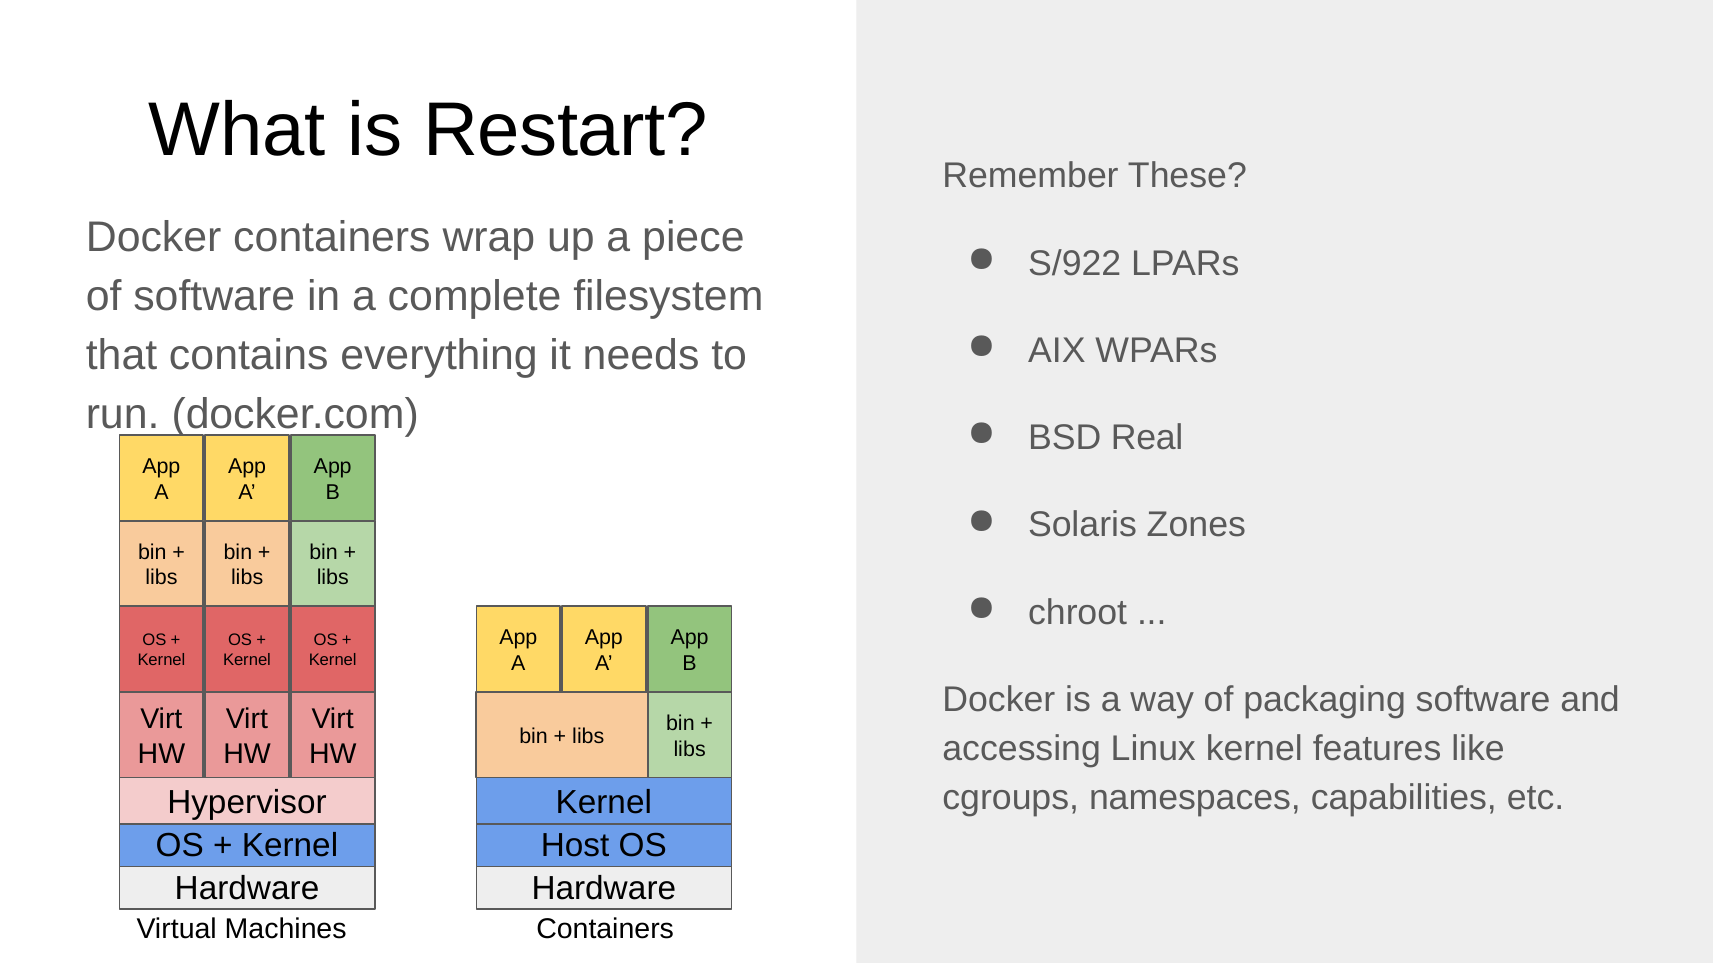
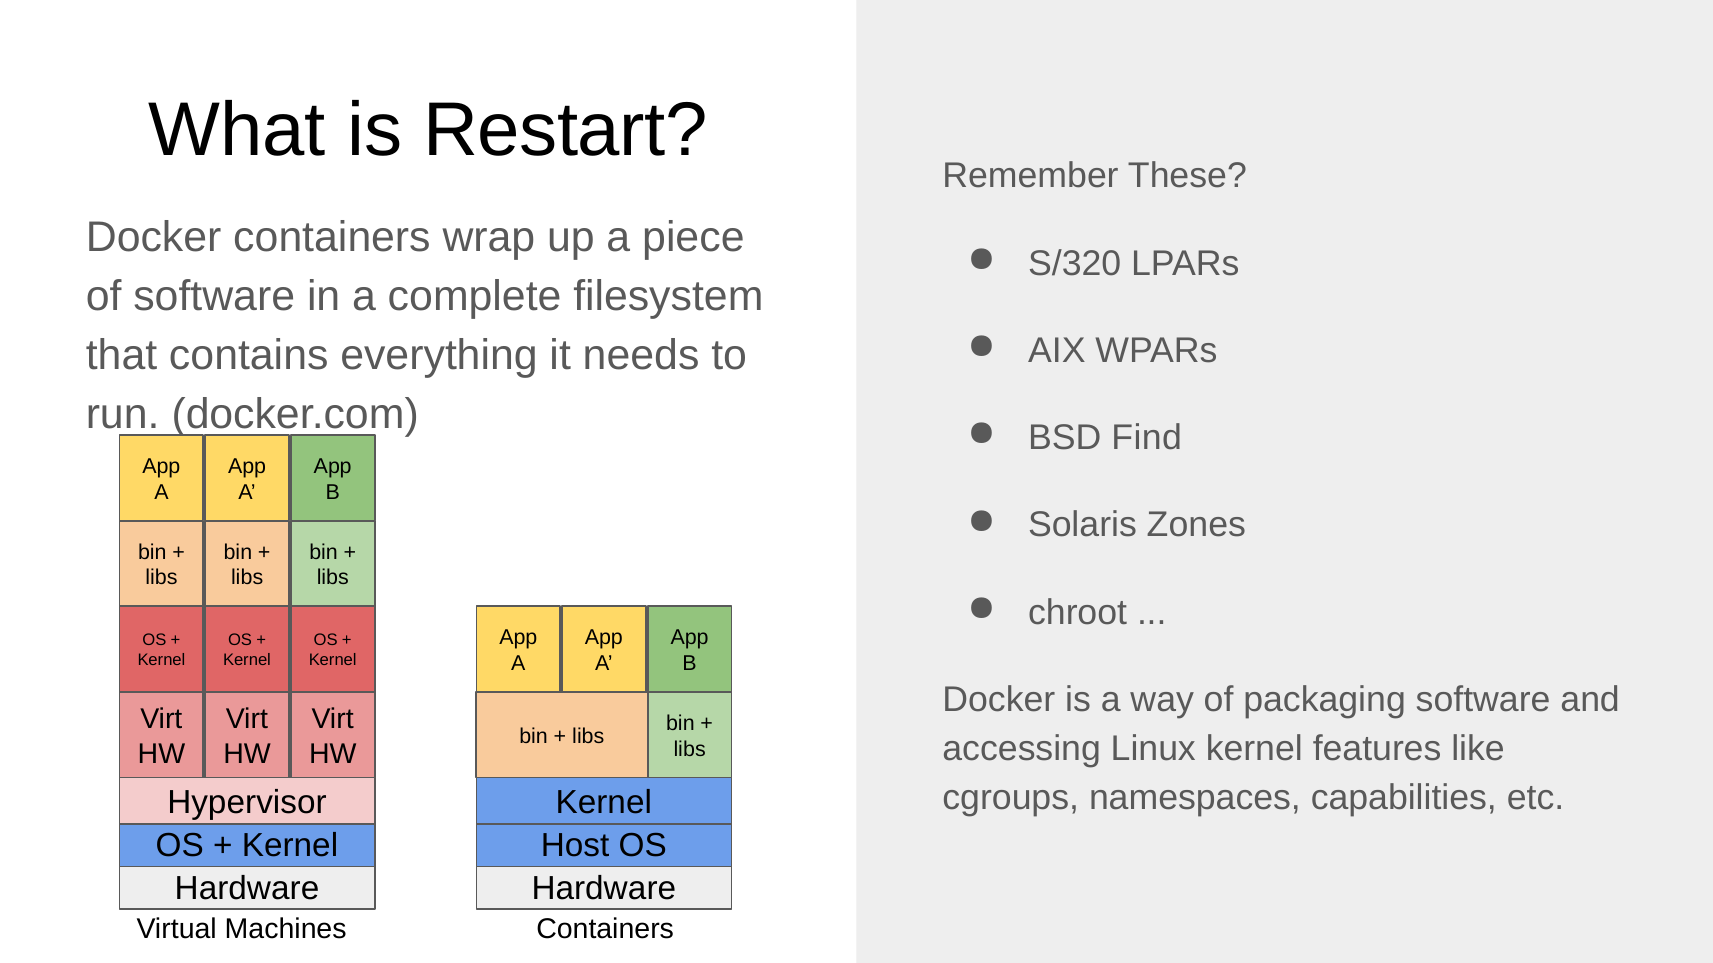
S/922: S/922 -> S/320
Real: Real -> Find
